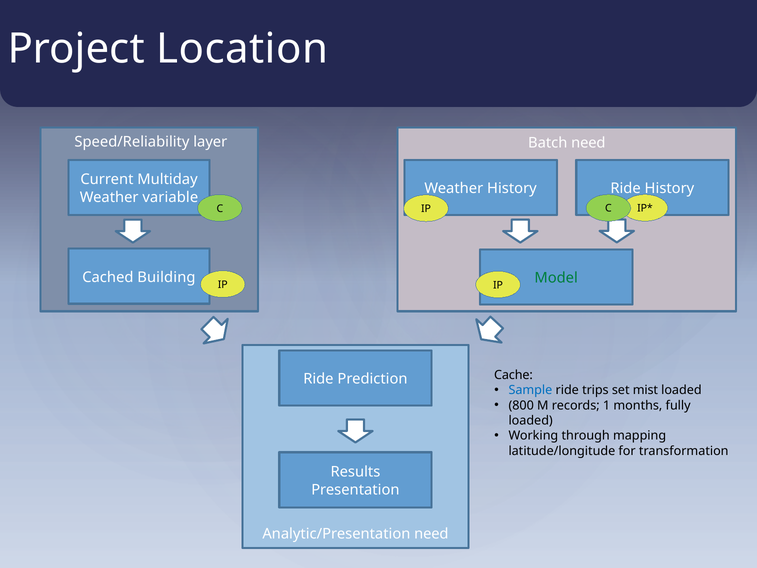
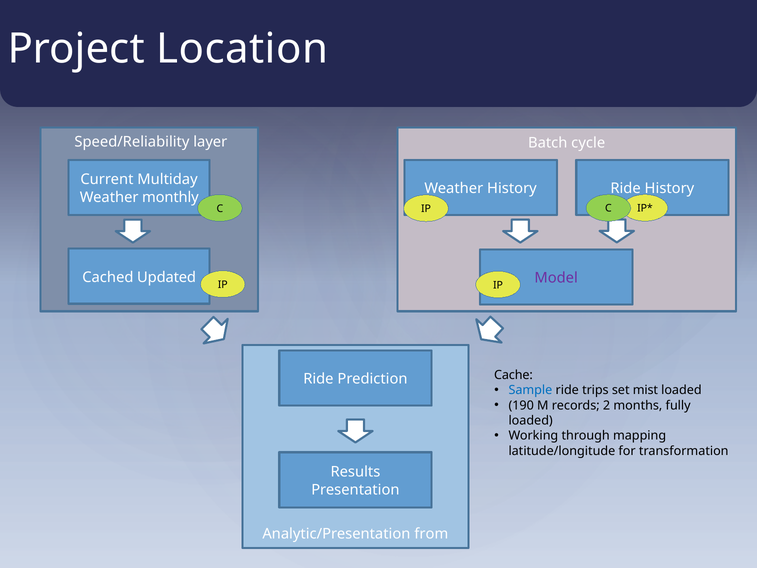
Batch need: need -> cycle
variable: variable -> monthly
Building: Building -> Updated
Model colour: green -> purple
800: 800 -> 190
1: 1 -> 2
Analytic/Presentation need: need -> from
